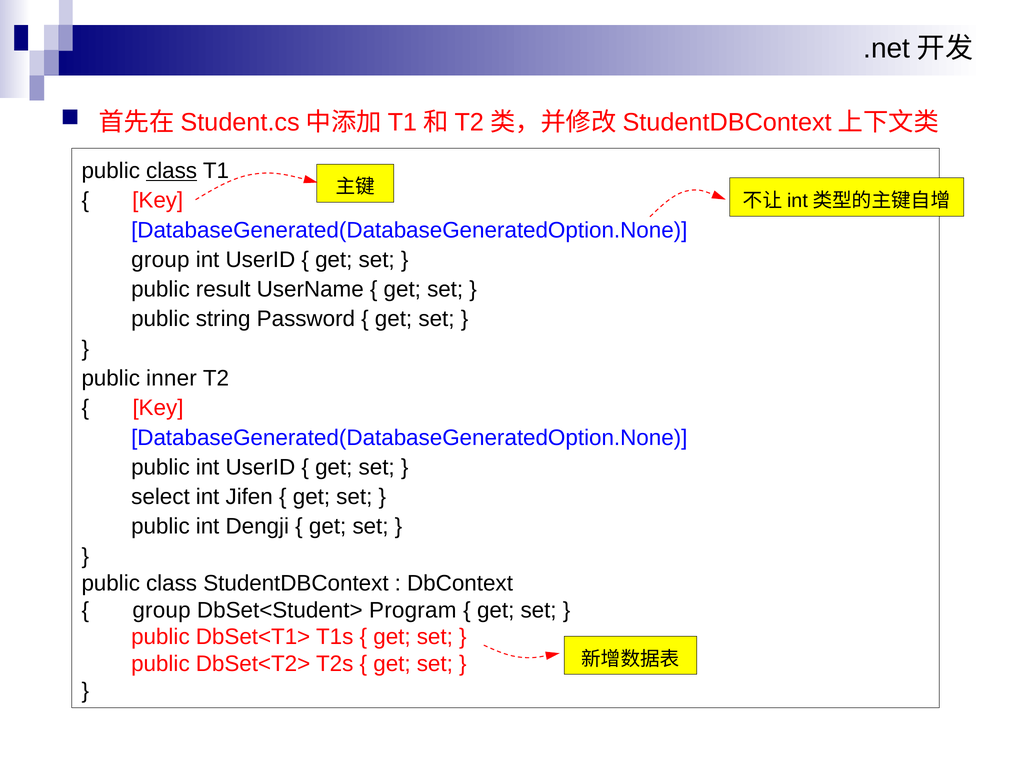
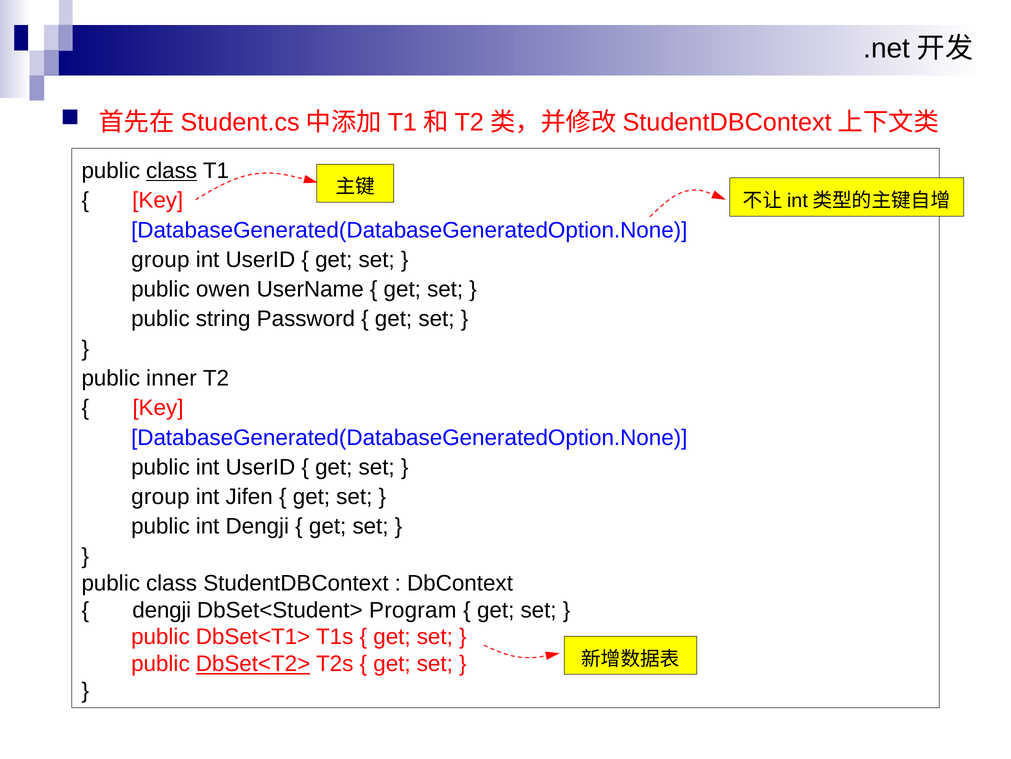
result: result -> owen
select at (160, 496): select -> group
group at (162, 610): group -> dengji
DbSet<T2> underline: none -> present
